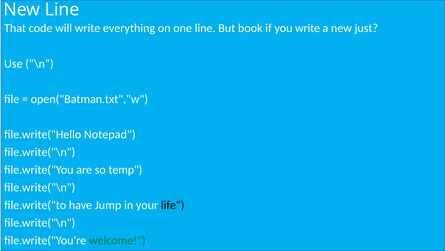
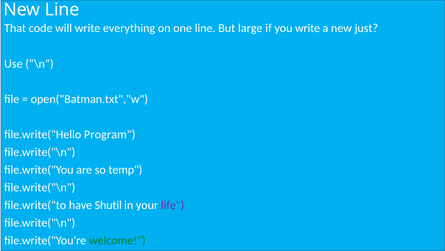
book: book -> large
Notepad: Notepad -> Program
Jump: Jump -> Shutil
life colour: black -> purple
